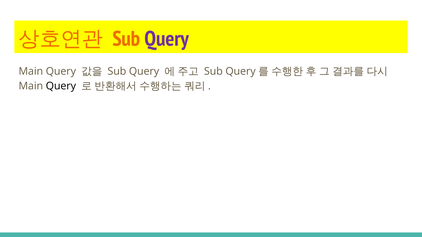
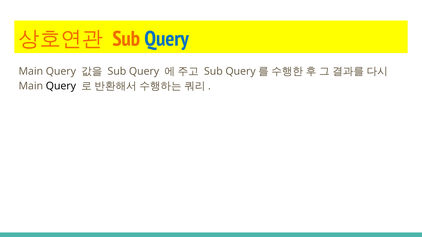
Query at (167, 39) colour: purple -> blue
